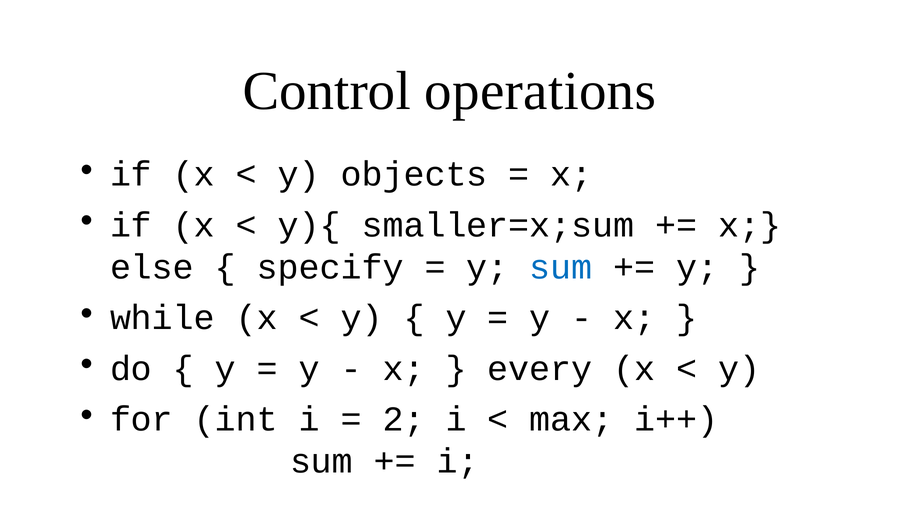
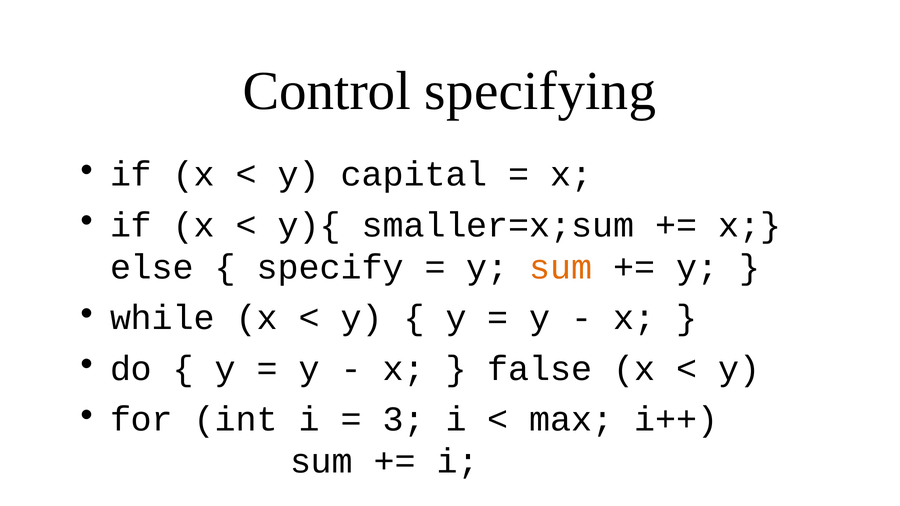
operations: operations -> specifying
objects: objects -> capital
sum at (561, 267) colour: blue -> orange
every: every -> false
2: 2 -> 3
